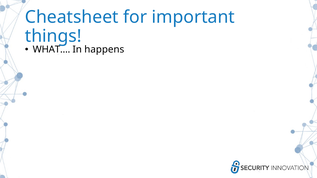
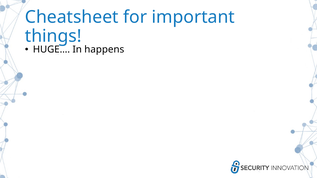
WHAT…: WHAT… -> HUGE…
